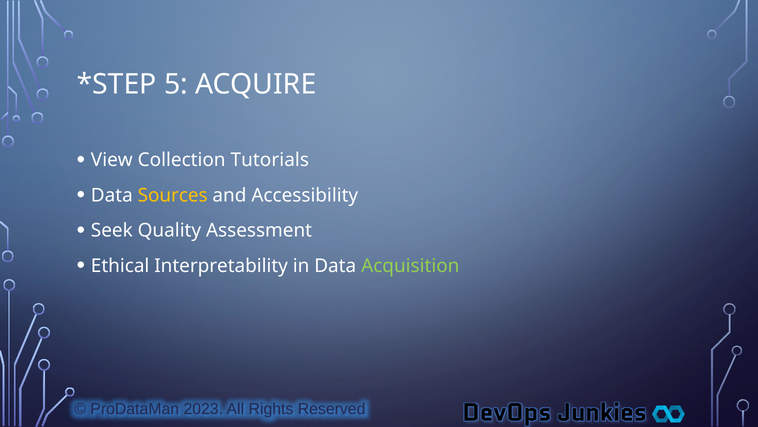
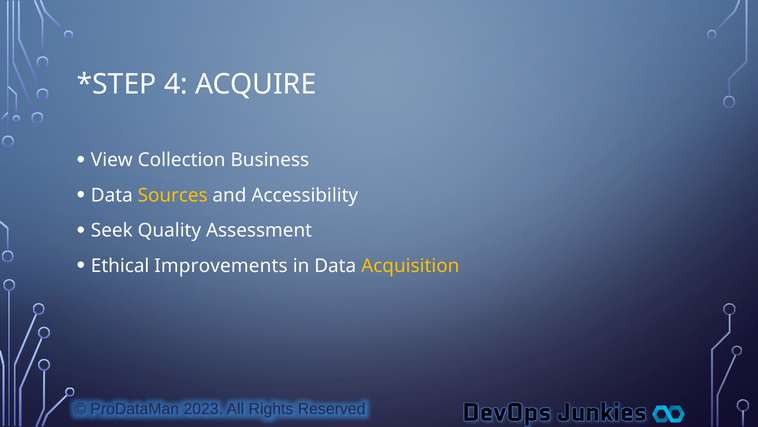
5: 5 -> 4
Tutorials: Tutorials -> Business
Interpretability: Interpretability -> Improvements
Acquisition colour: light green -> yellow
